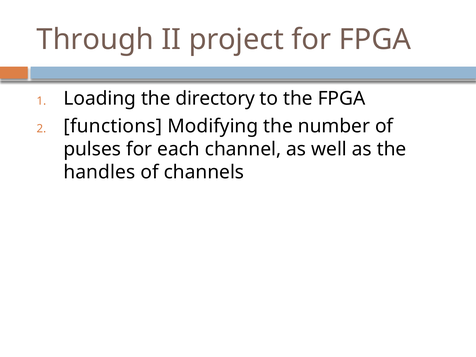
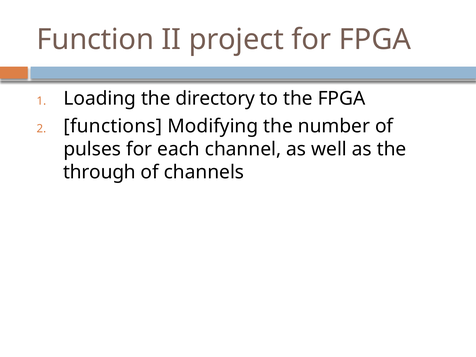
Through: Through -> Function
handles: handles -> through
